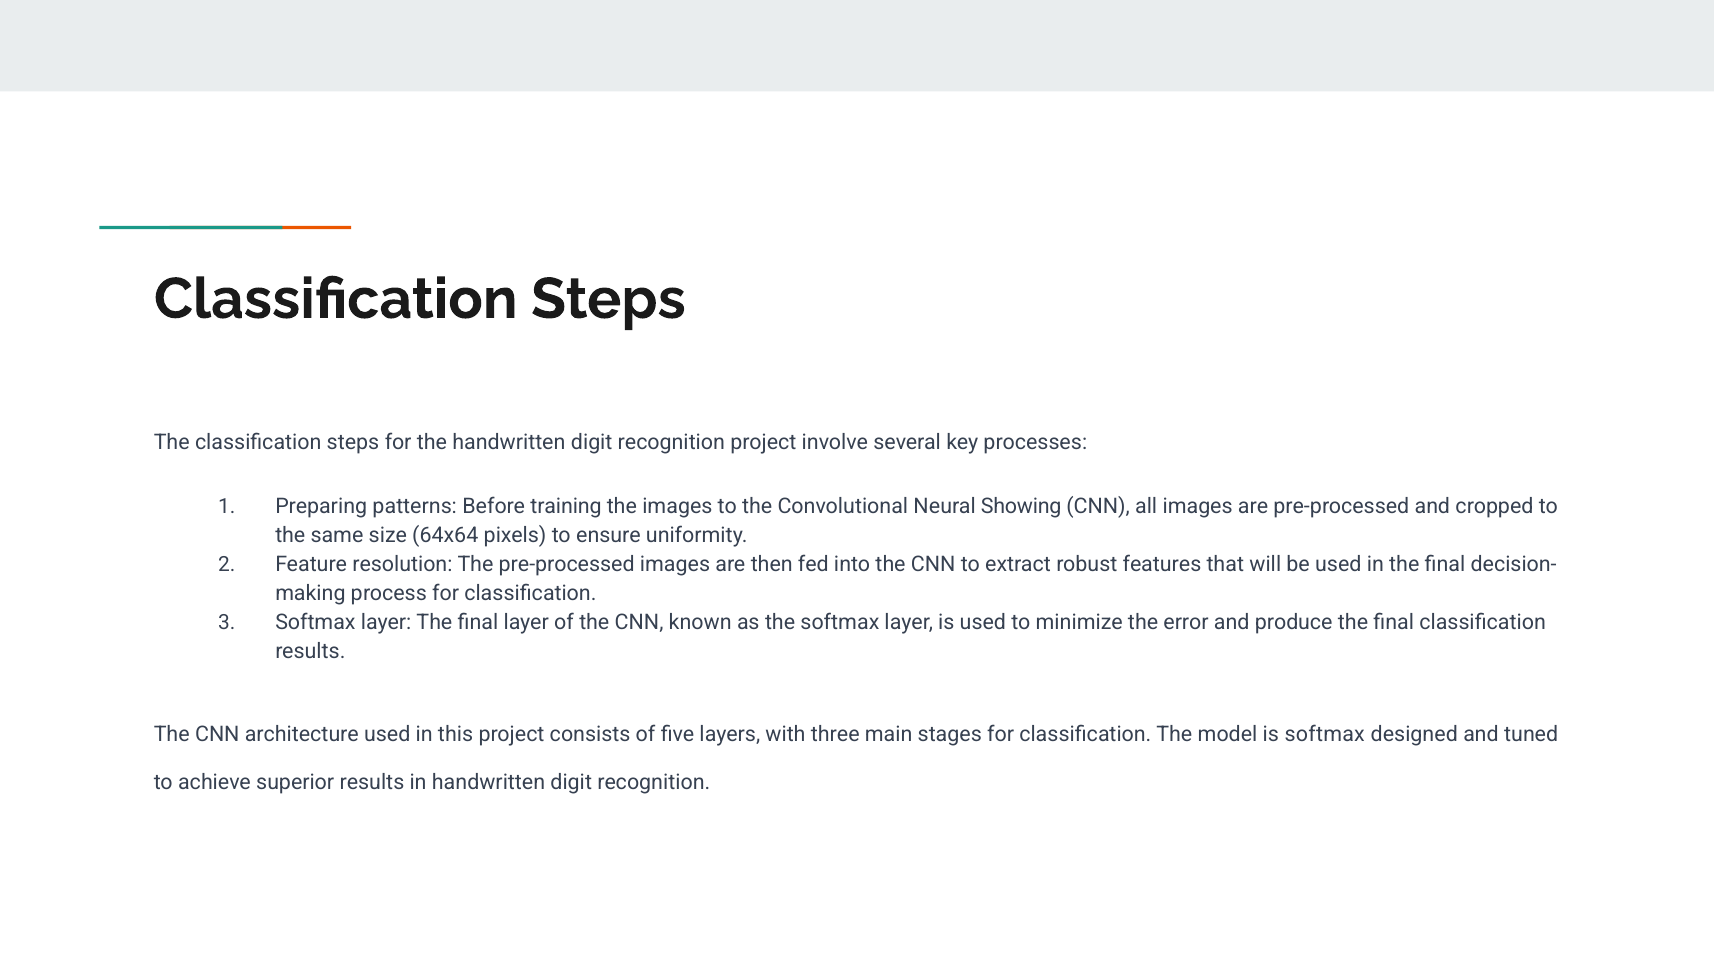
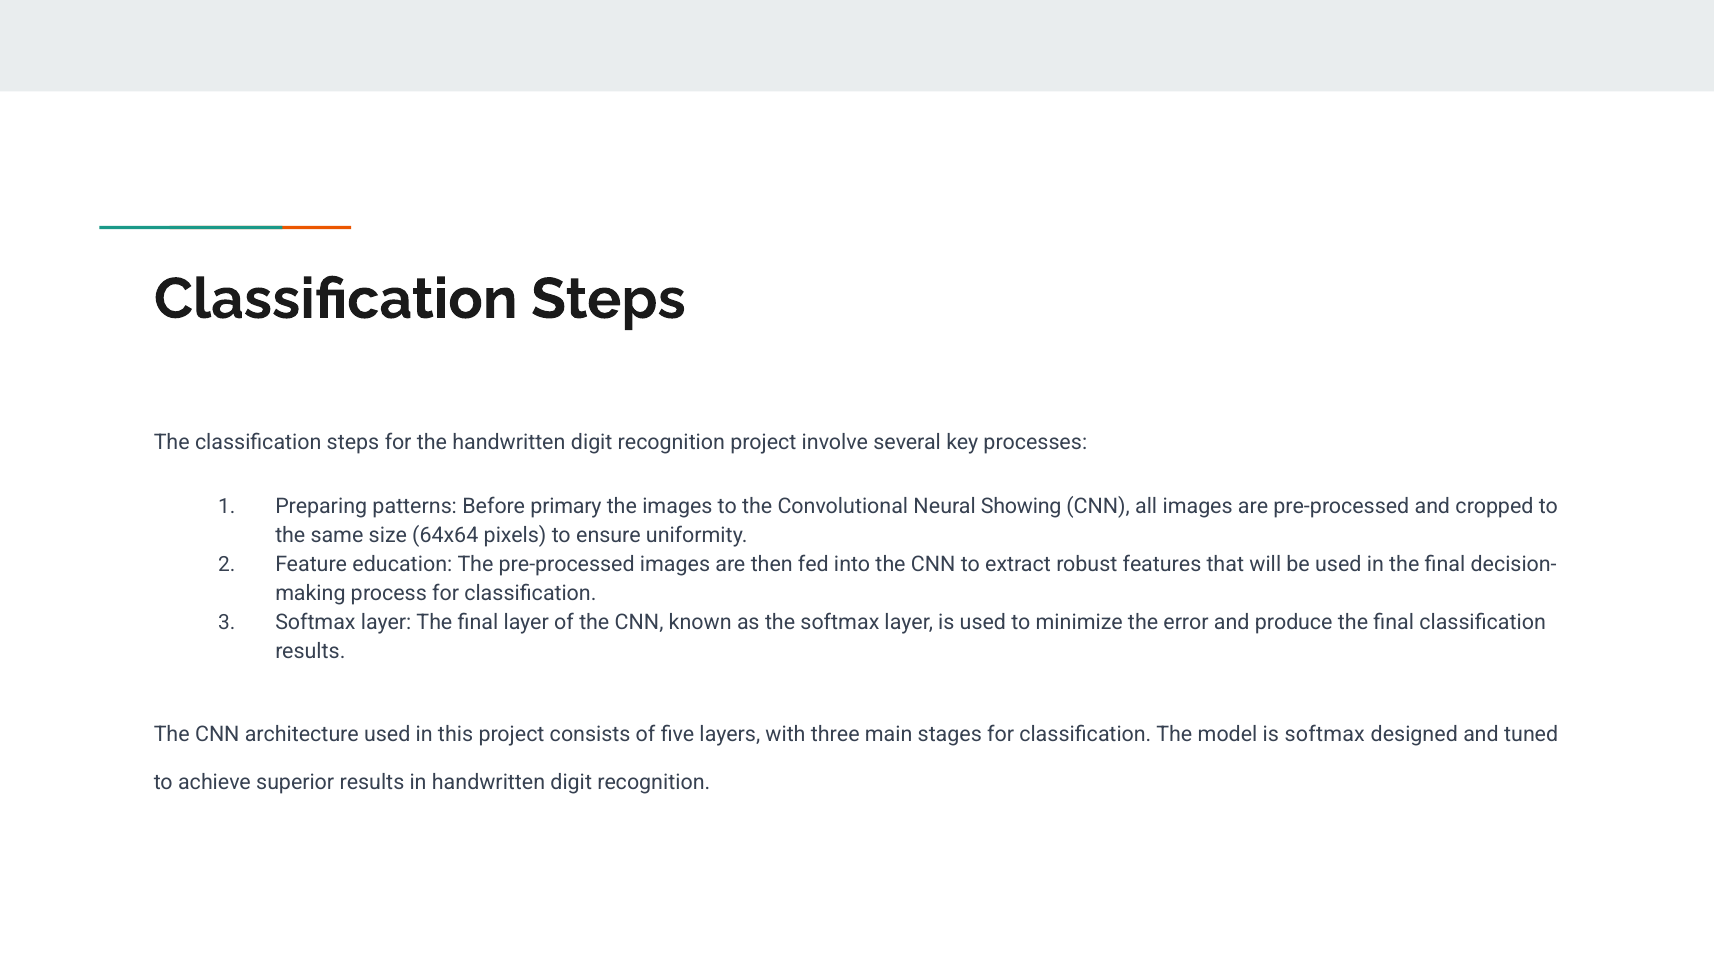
training: training -> primary
resolution: resolution -> education
